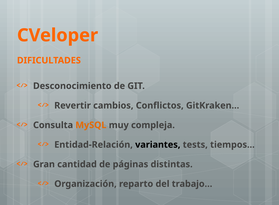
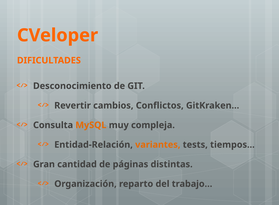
variantes colour: black -> orange
